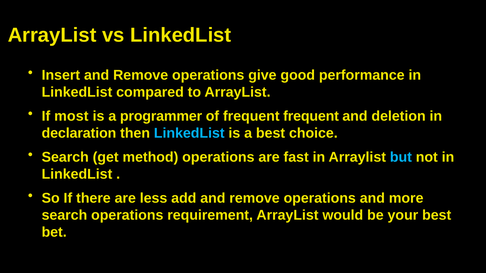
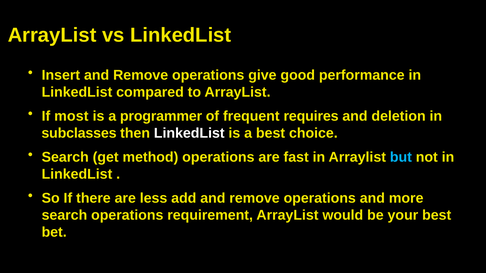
frequent frequent: frequent -> requires
declaration: declaration -> subclasses
LinkedList at (189, 133) colour: light blue -> white
